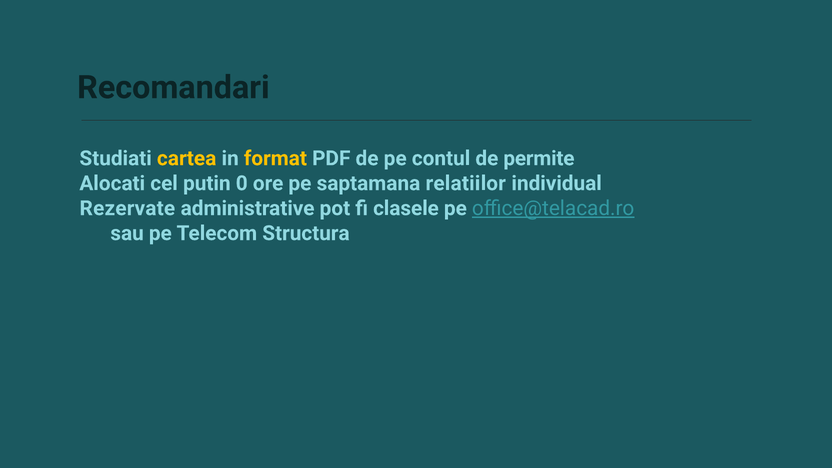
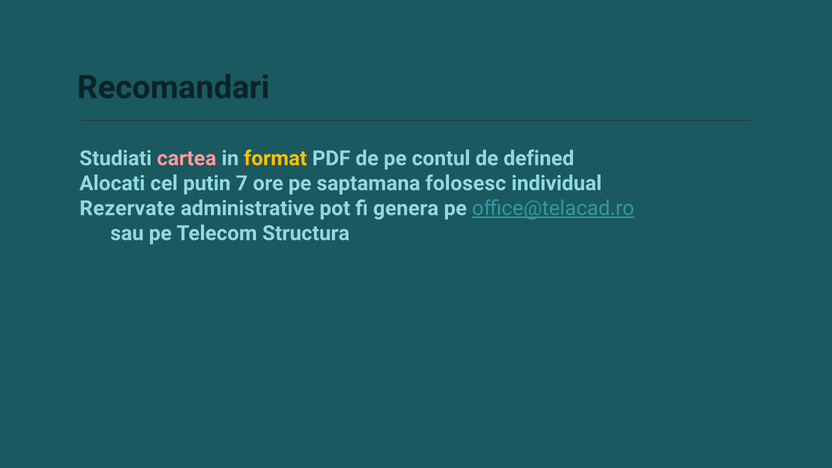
cartea colour: yellow -> pink
permite: permite -> defined
0: 0 -> 7
relatiilor: relatiilor -> folosesc
clasele: clasele -> genera
